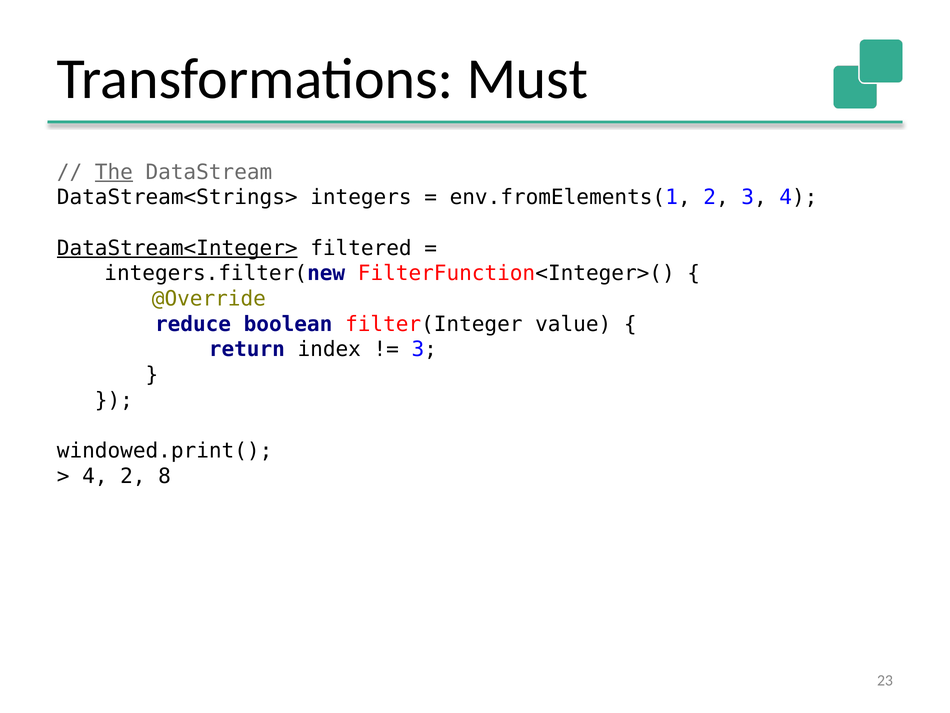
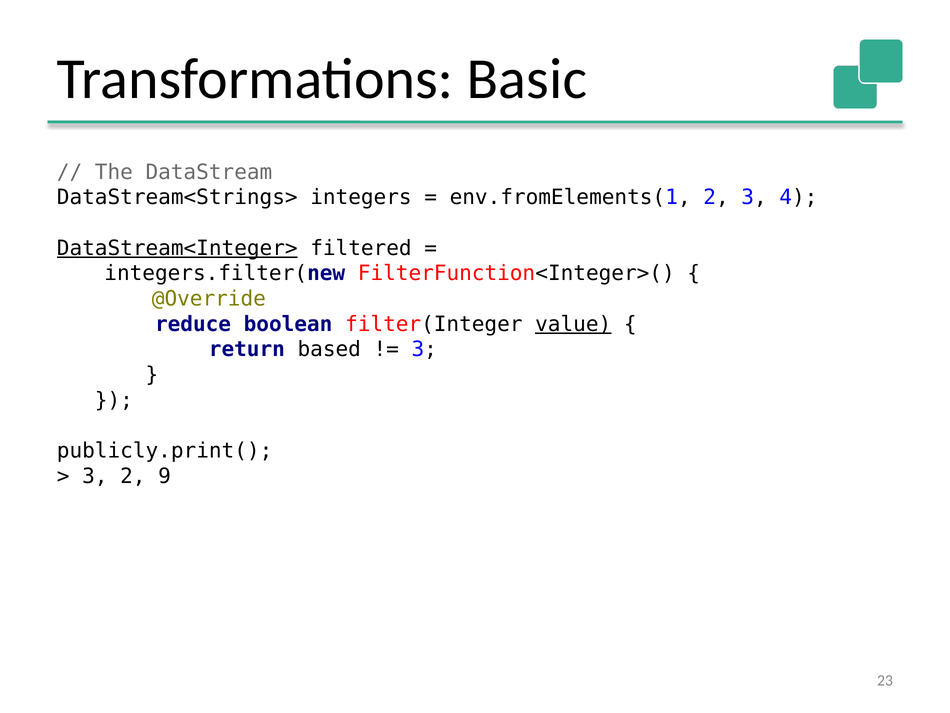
Must: Must -> Basic
The underline: present -> none
value underline: none -> present
index: index -> based
windowed.print(: windowed.print( -> publicly.print(
4 at (95, 476): 4 -> 3
8: 8 -> 9
